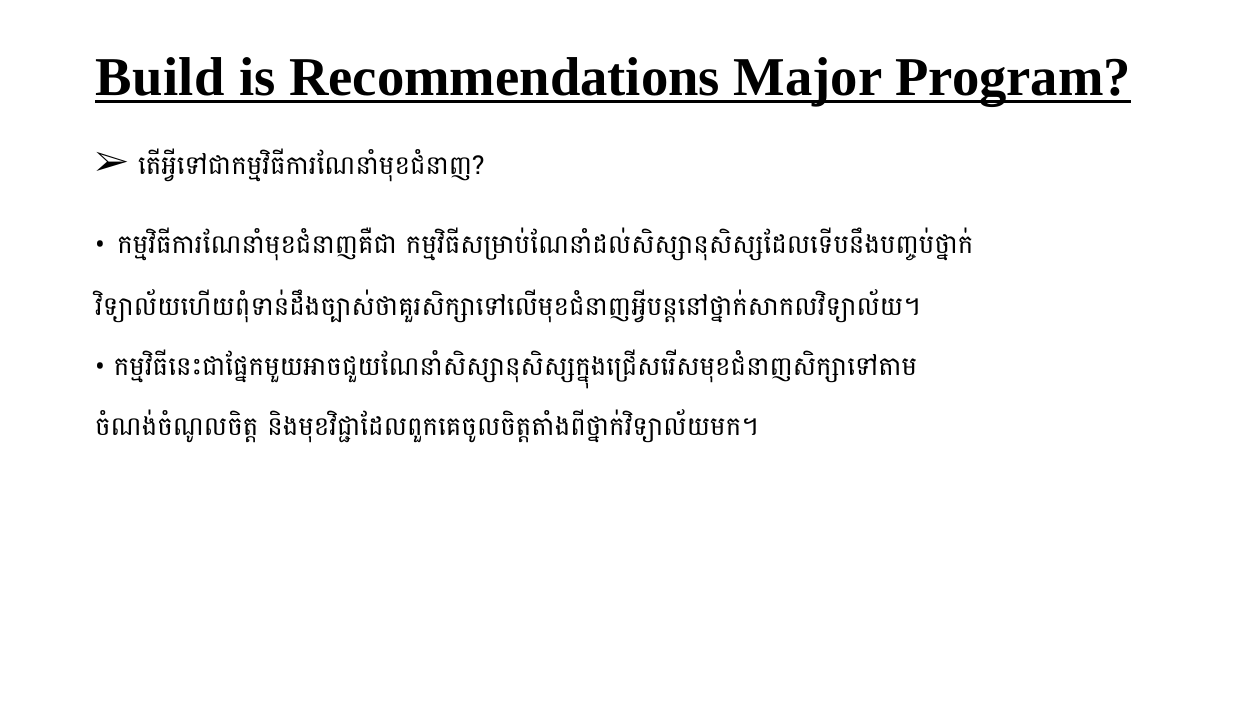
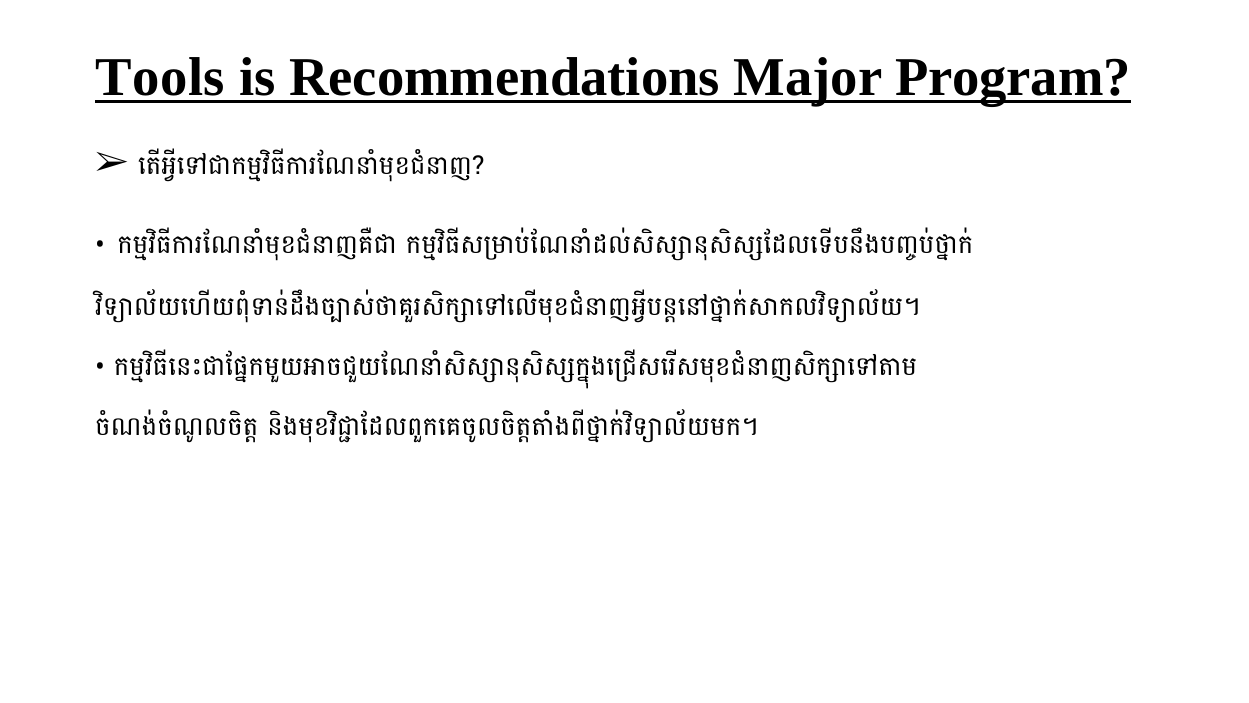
Build: Build -> Tools
